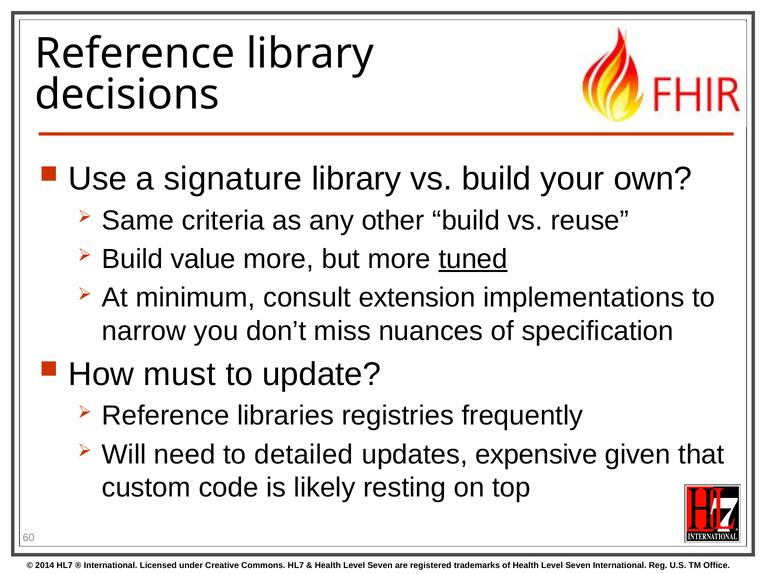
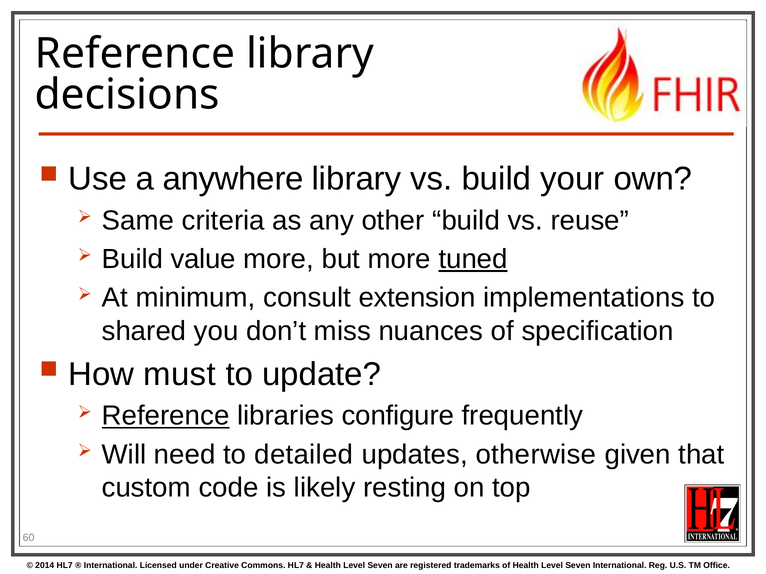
signature: signature -> anywhere
narrow: narrow -> shared
Reference at (166, 416) underline: none -> present
registries: registries -> configure
expensive: expensive -> otherwise
